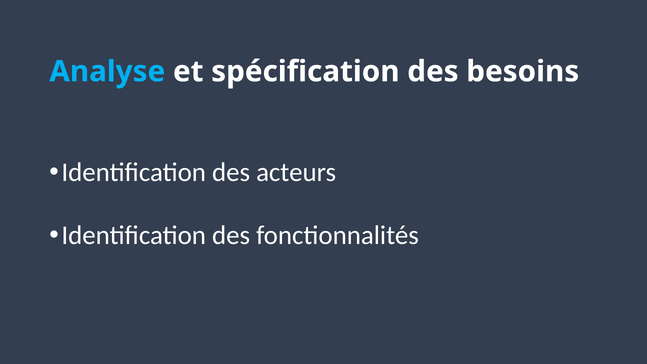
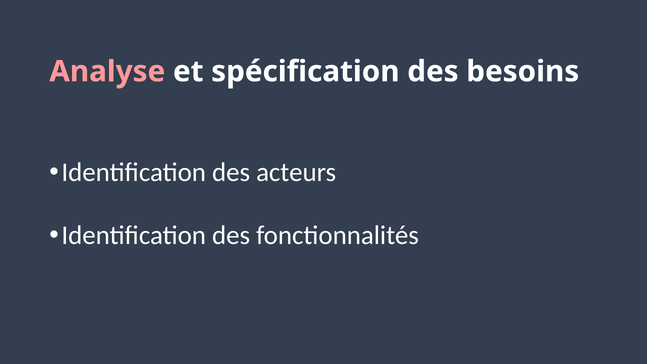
Analyse colour: light blue -> pink
